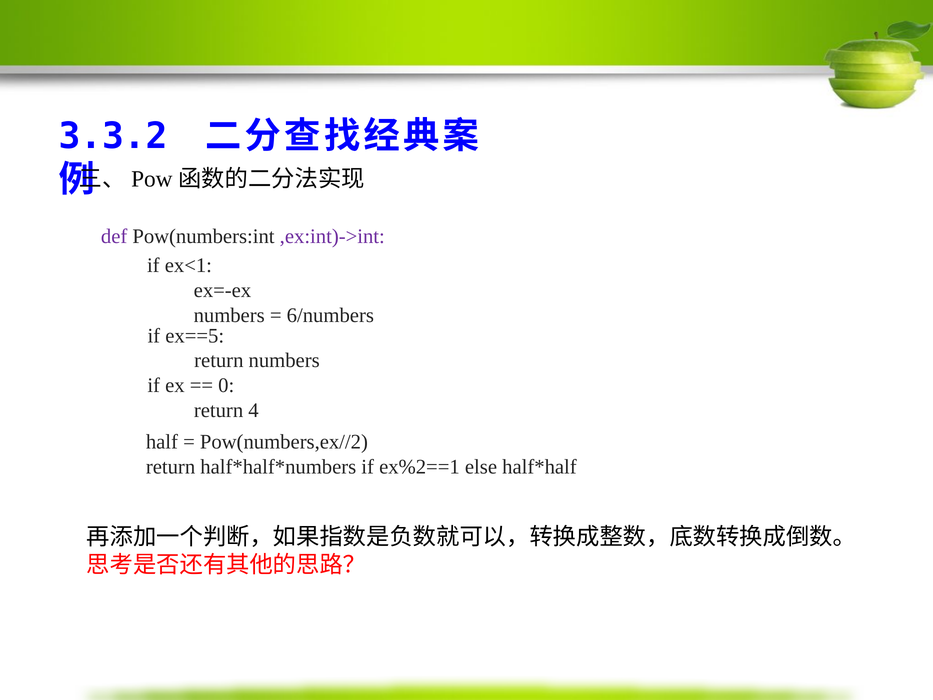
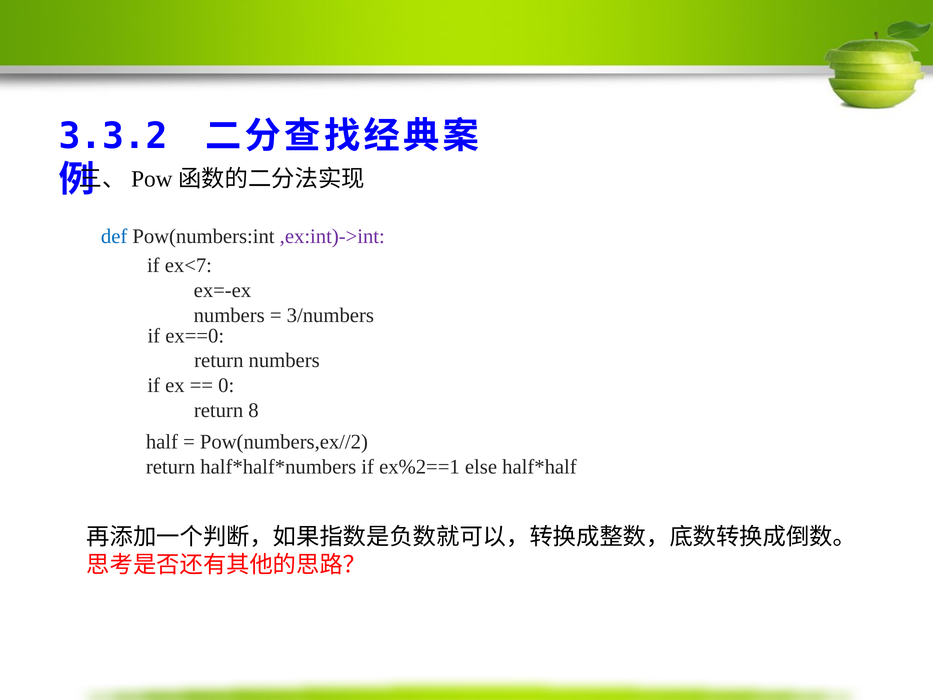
def colour: purple -> blue
ex<1: ex<1 -> ex<7
6/numbers: 6/numbers -> 3/numbers
ex==5: ex==5 -> ex==0
4: 4 -> 8
